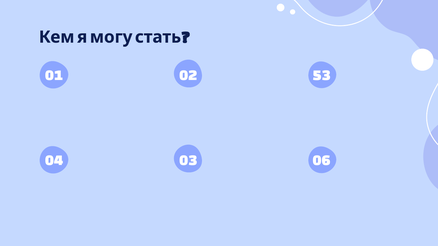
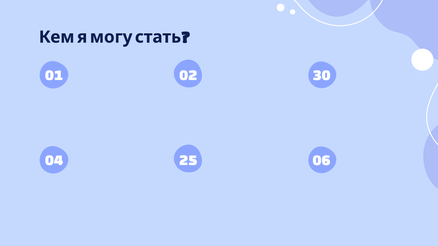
53: 53 -> 30
03: 03 -> 25
